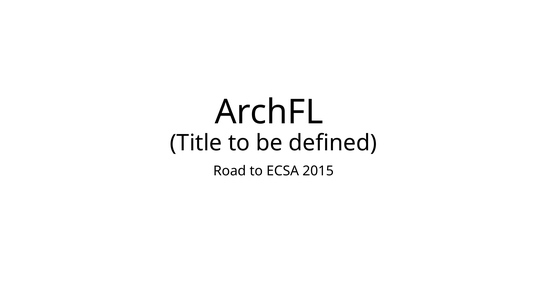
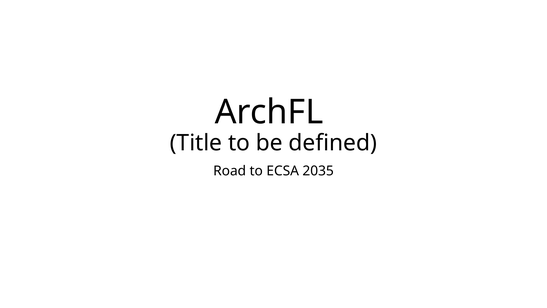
2015: 2015 -> 2035
